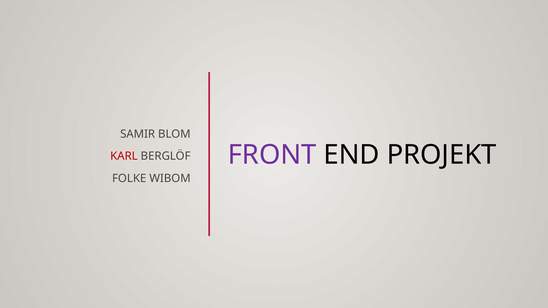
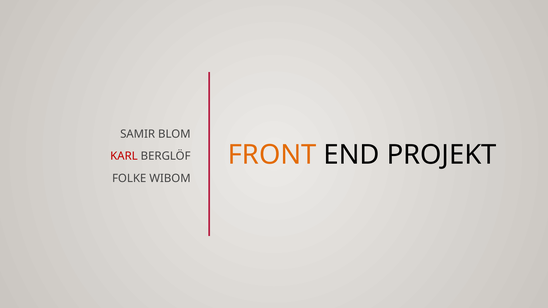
FRONT colour: purple -> orange
